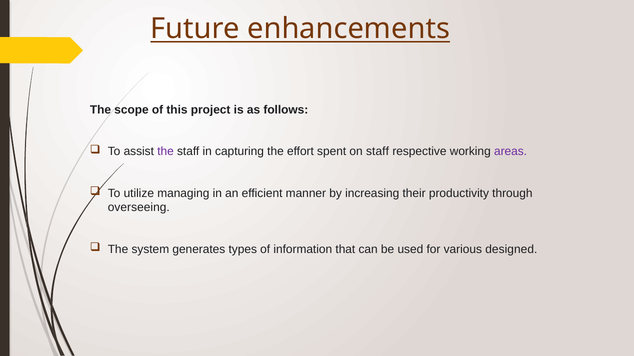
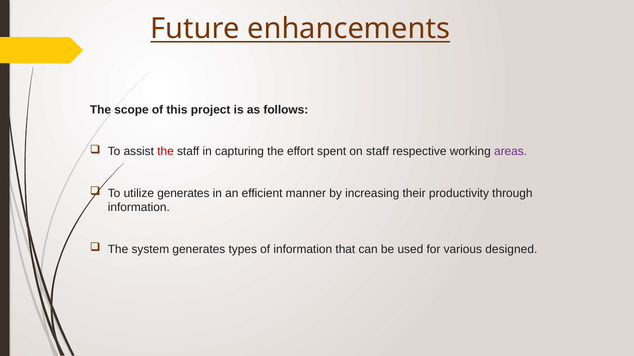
the at (166, 152) colour: purple -> red
utilize managing: managing -> generates
overseeing at (139, 208): overseeing -> information
